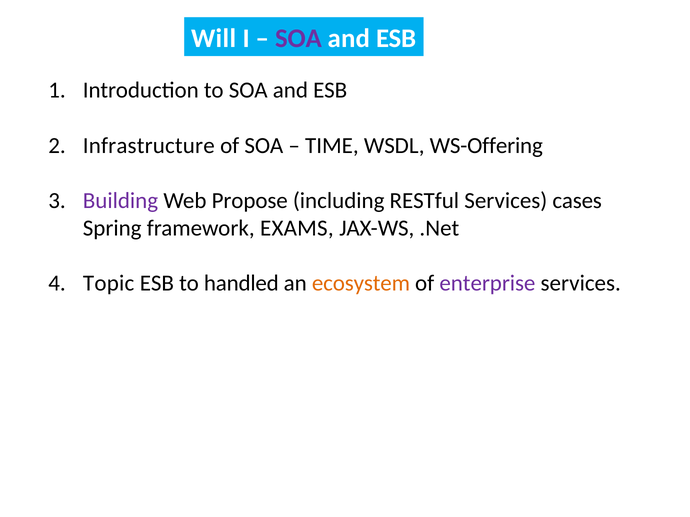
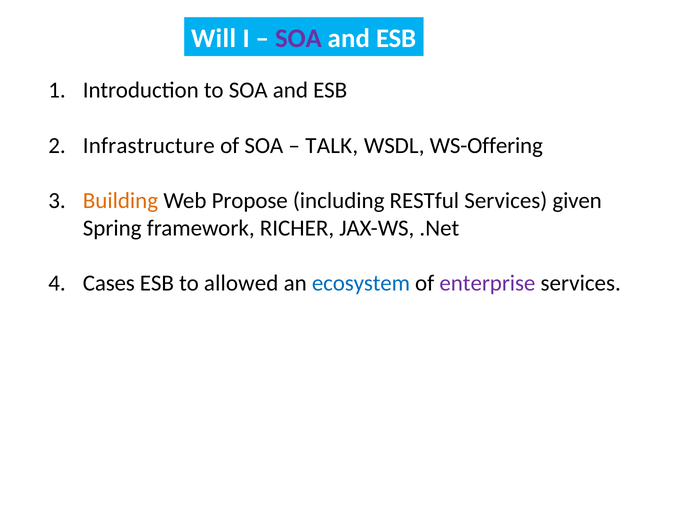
TIME: TIME -> TALK
Building colour: purple -> orange
cases: cases -> given
EXAMS: EXAMS -> RICHER
Topic: Topic -> Cases
handled: handled -> allowed
ecosystem colour: orange -> blue
